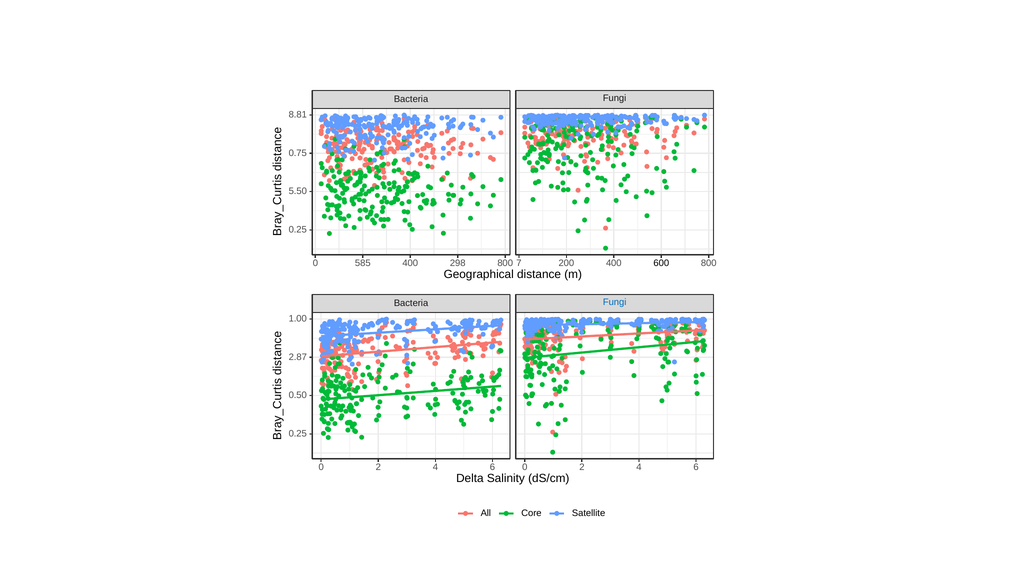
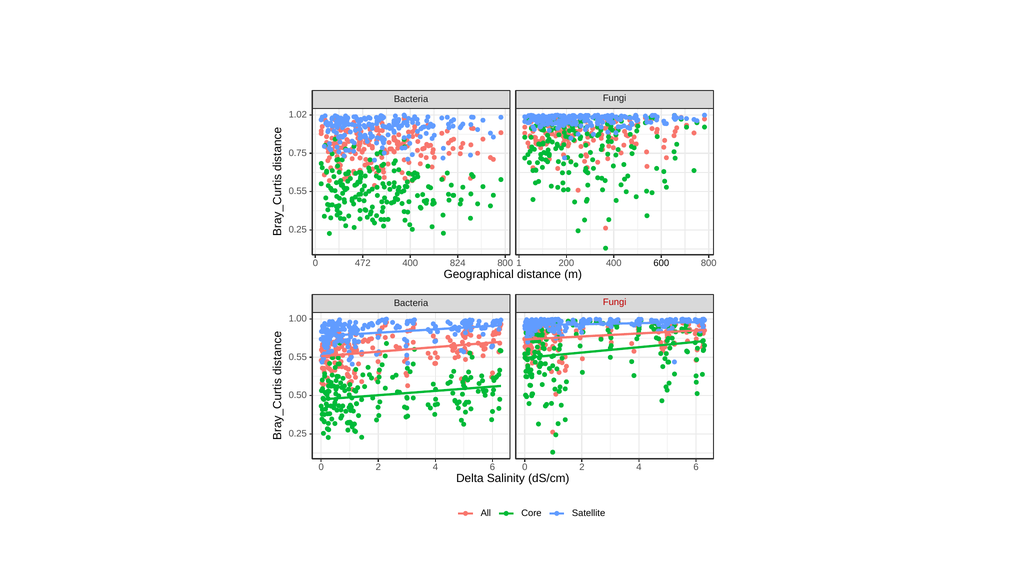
8.81: 8.81 -> 1.02
5.50 at (298, 191): 5.50 -> 0.55
585: 585 -> 472
298: 298 -> 824
7: 7 -> 1
Fungi at (615, 302) colour: blue -> red
2.87 at (298, 357): 2.87 -> 0.55
